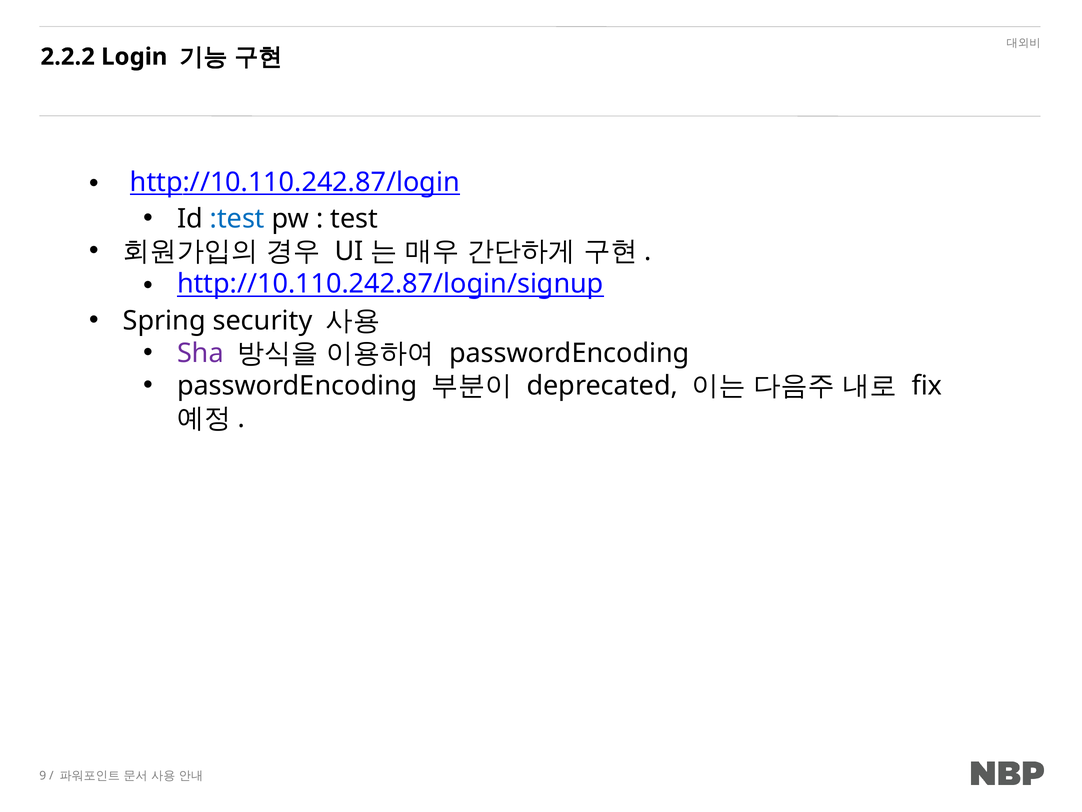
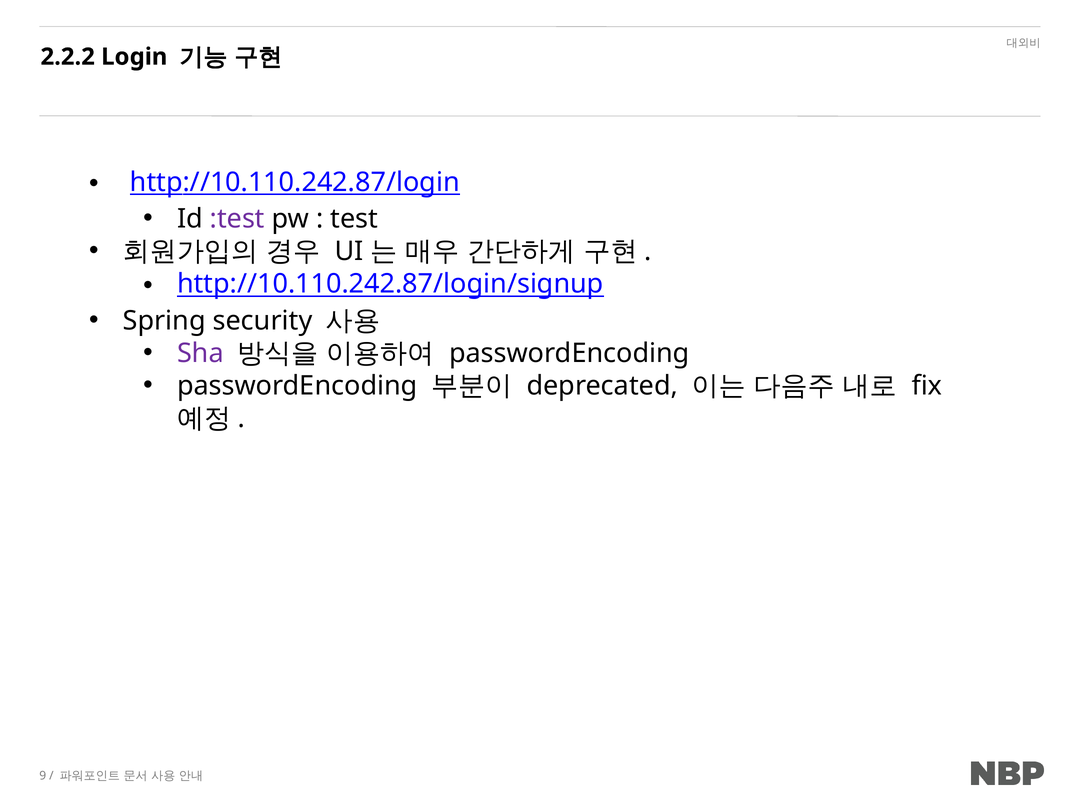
:test colour: blue -> purple
